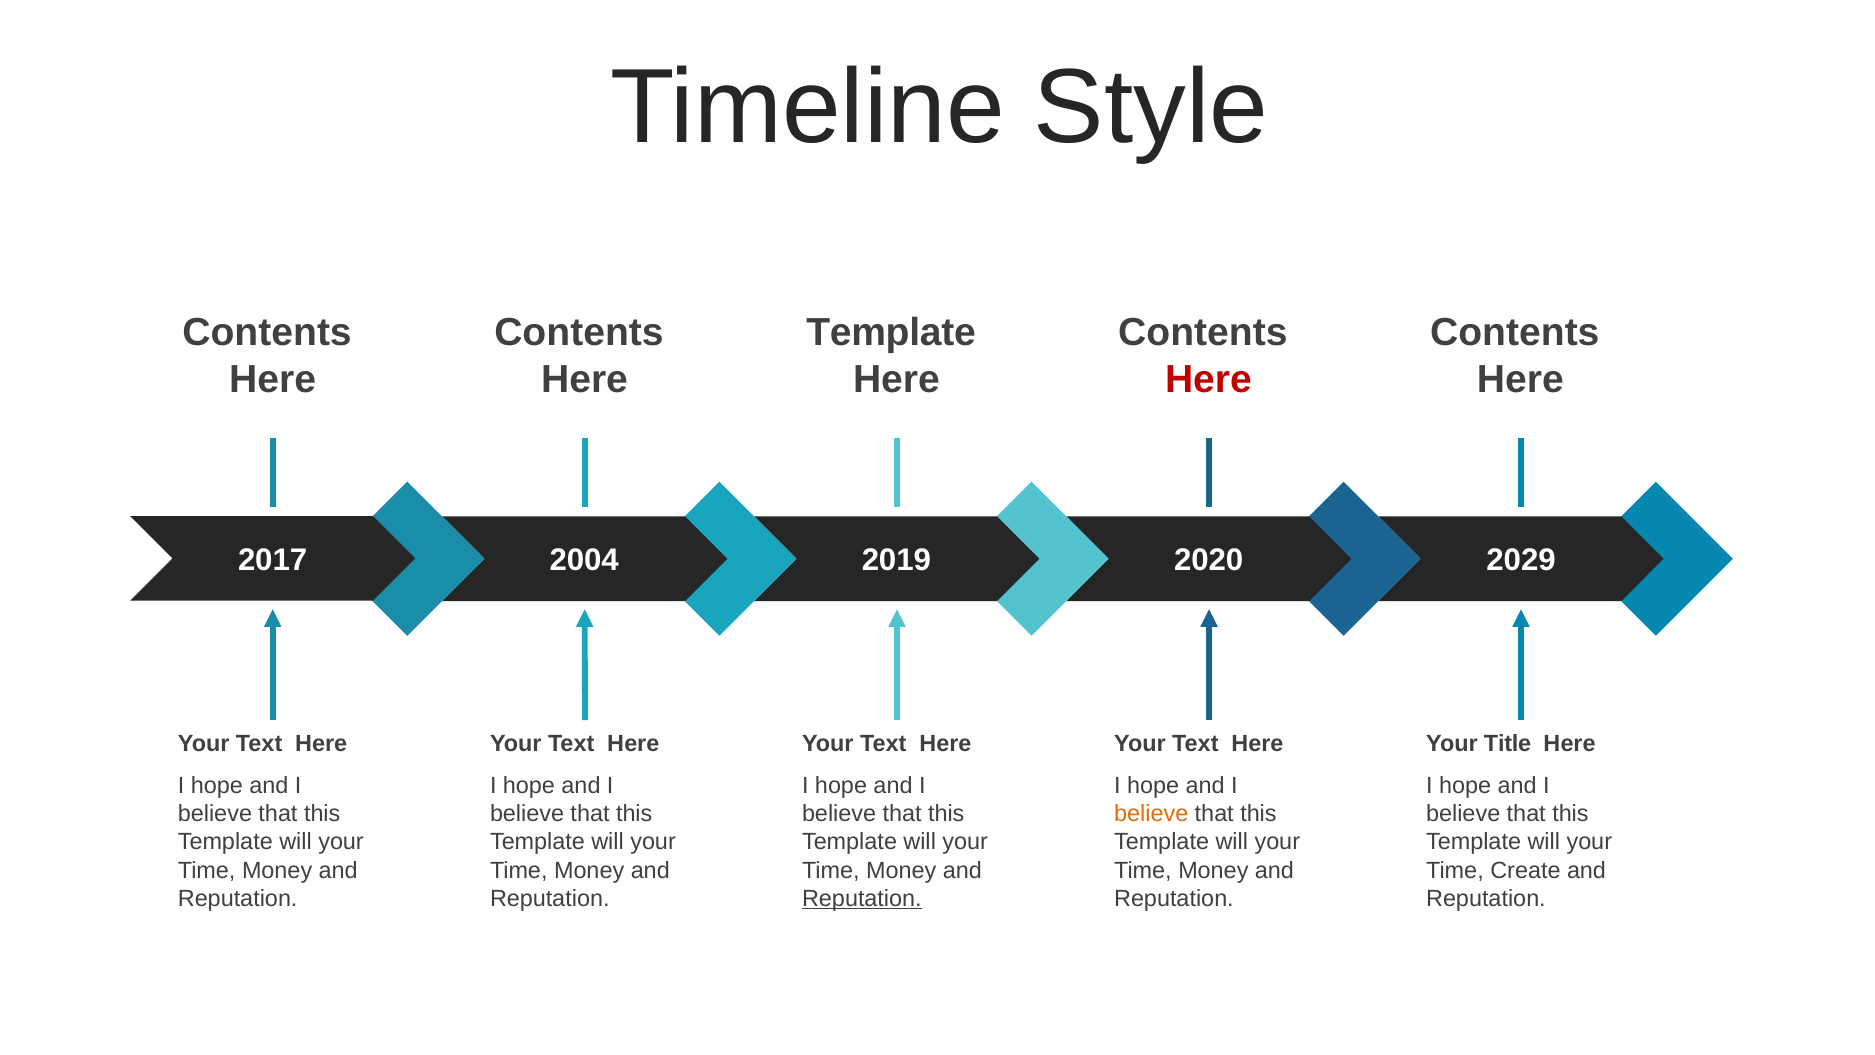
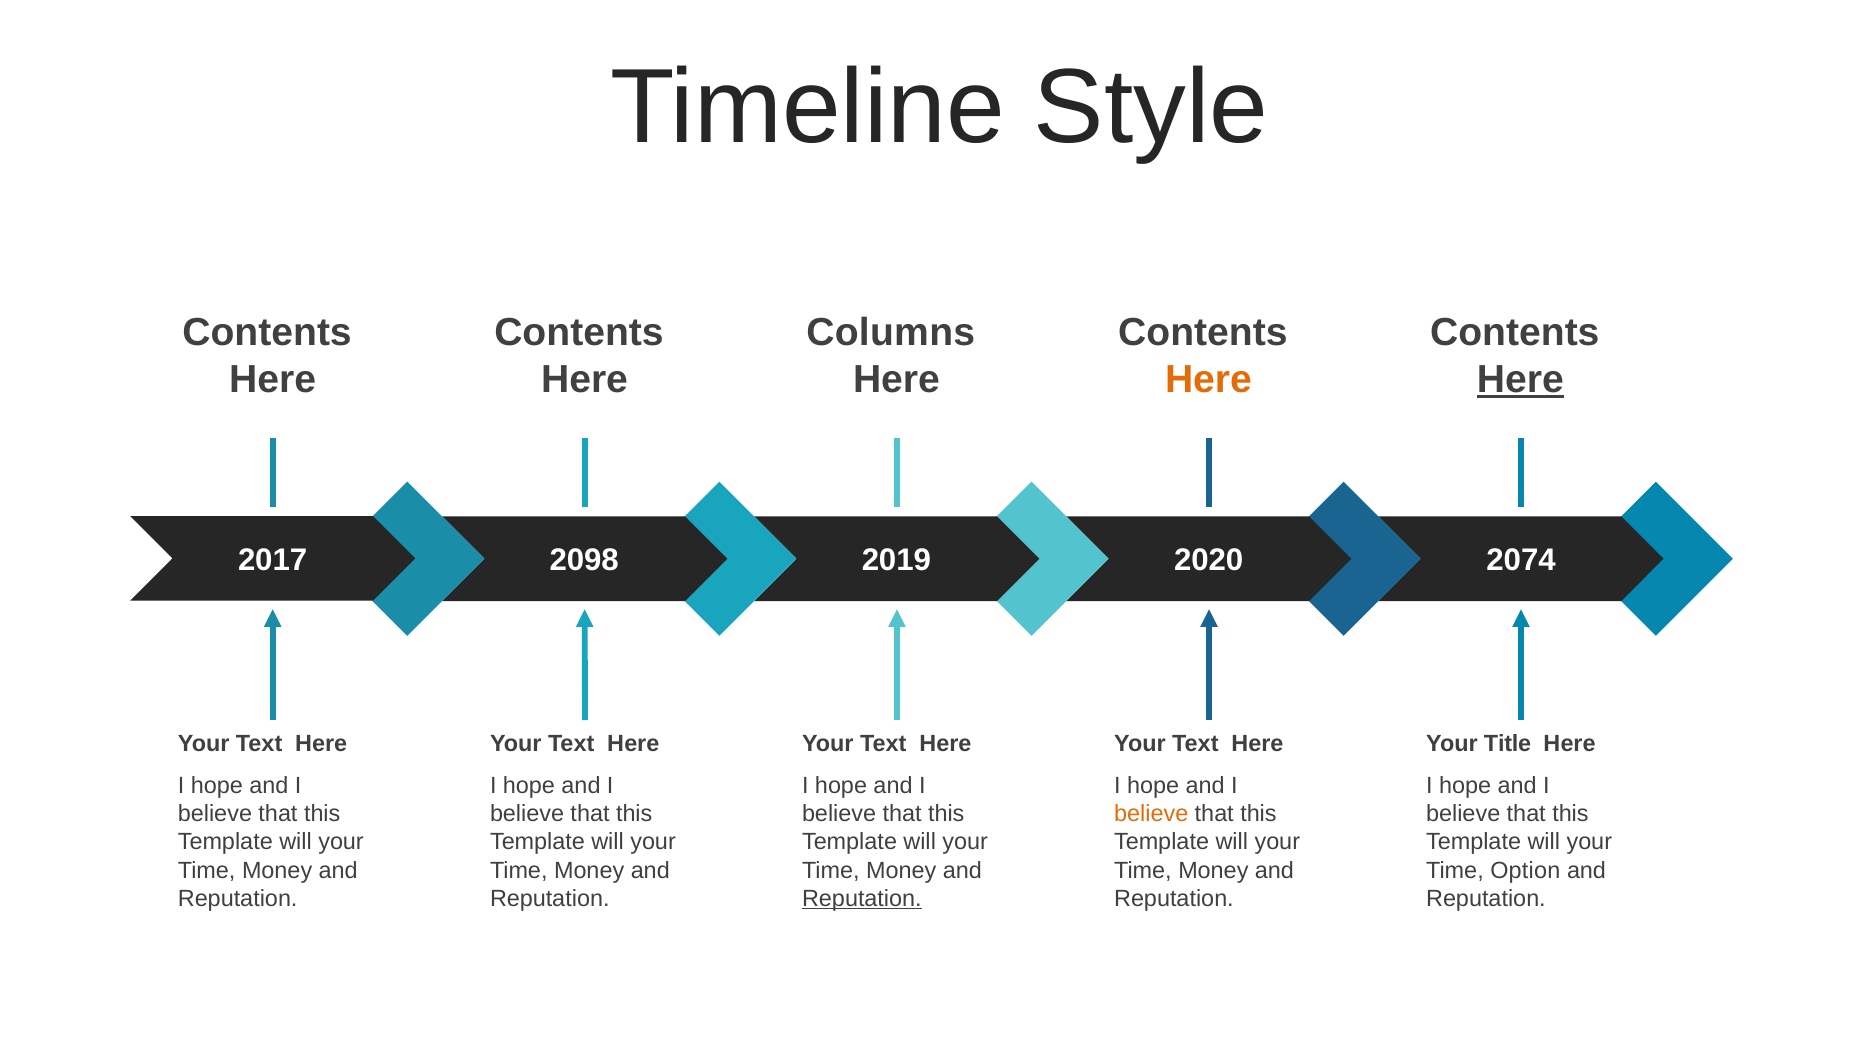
Template at (891, 333): Template -> Columns
Here at (1208, 380) colour: red -> orange
Here at (1520, 380) underline: none -> present
2004: 2004 -> 2098
2029: 2029 -> 2074
Create: Create -> Option
